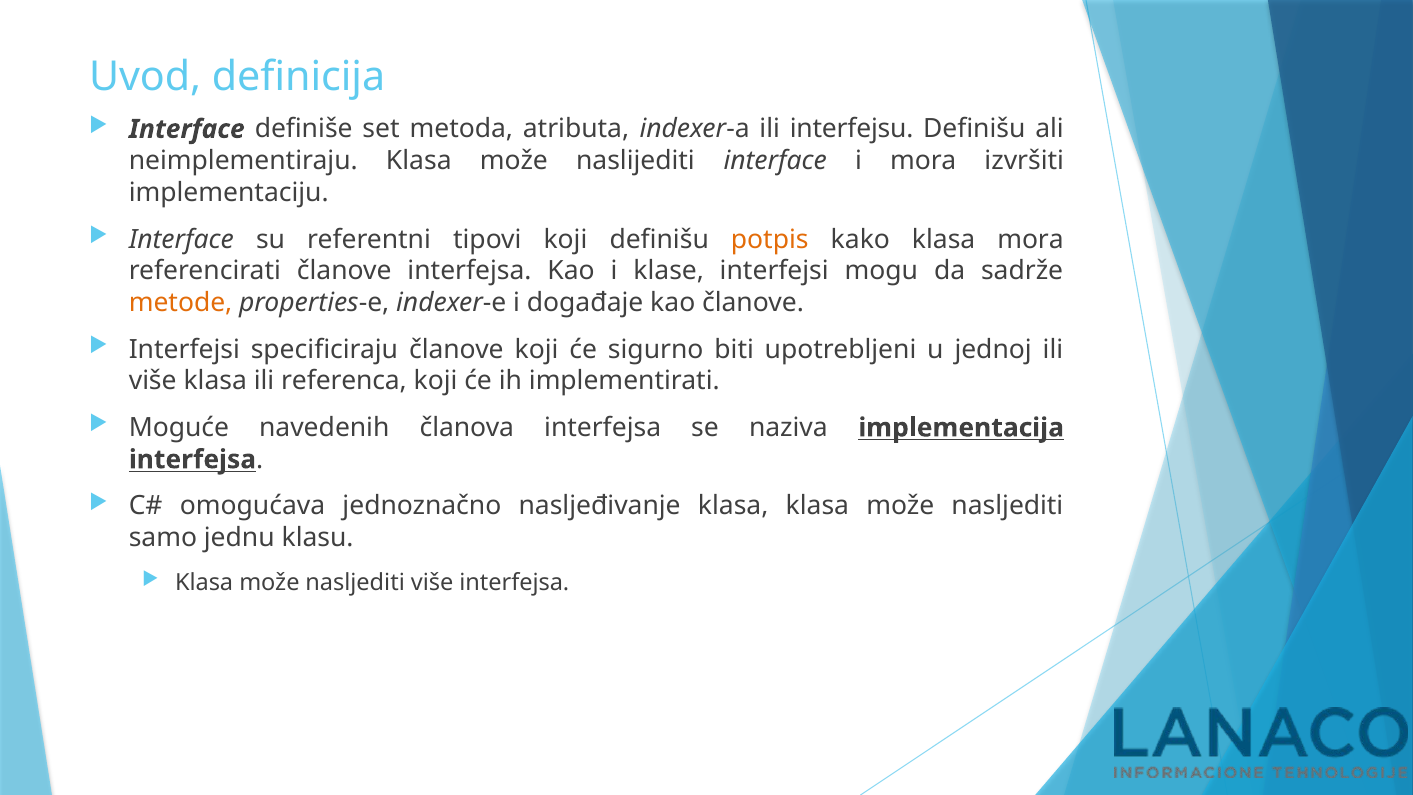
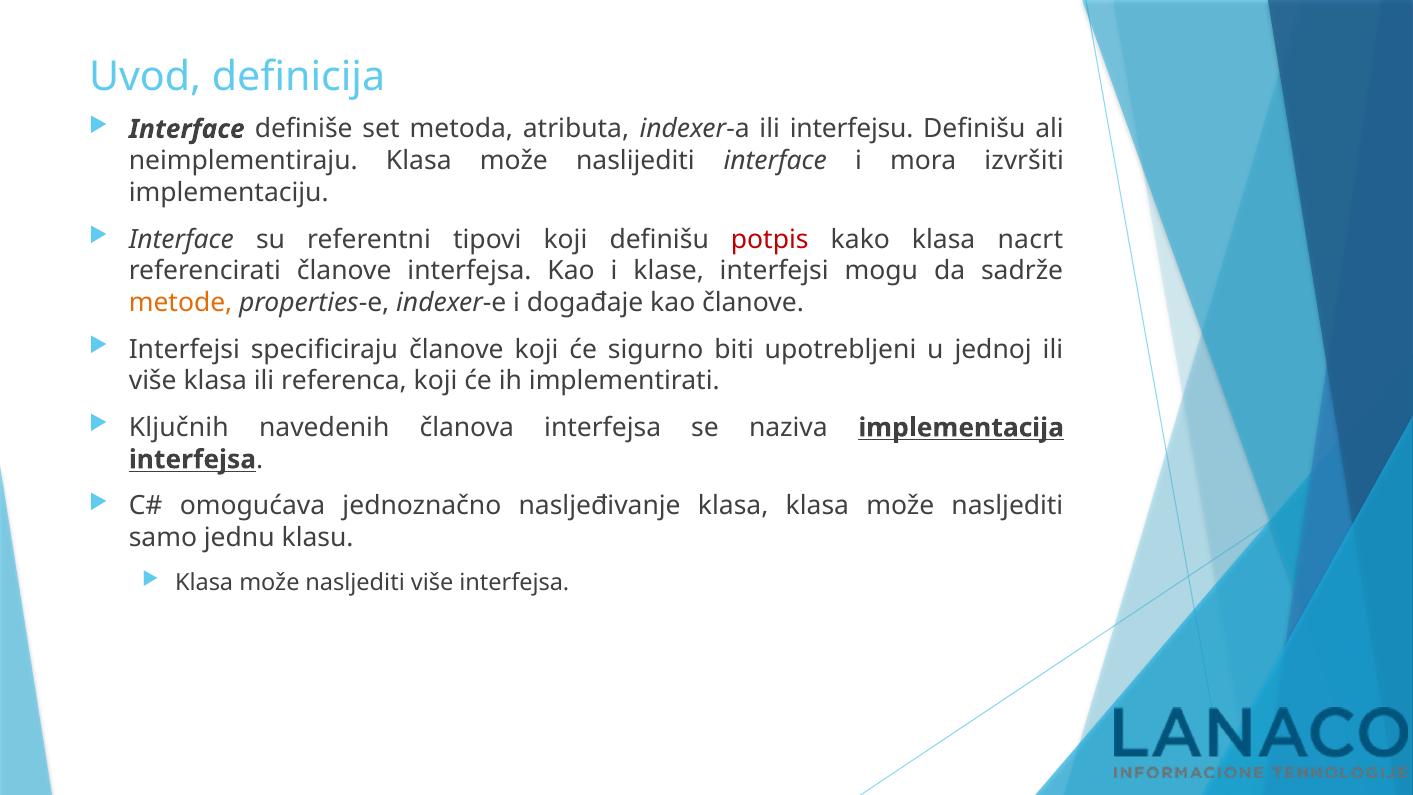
potpis colour: orange -> red
klasa mora: mora -> nacrt
Moguće: Moguće -> Ključnih
